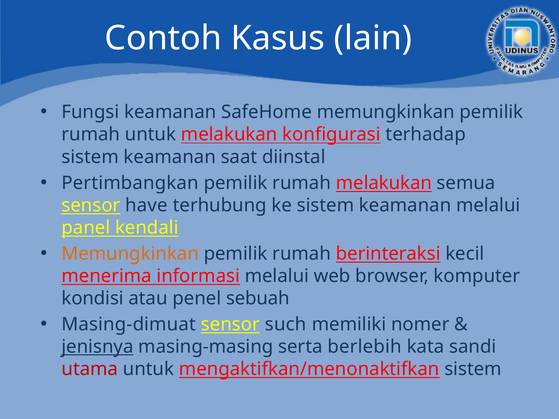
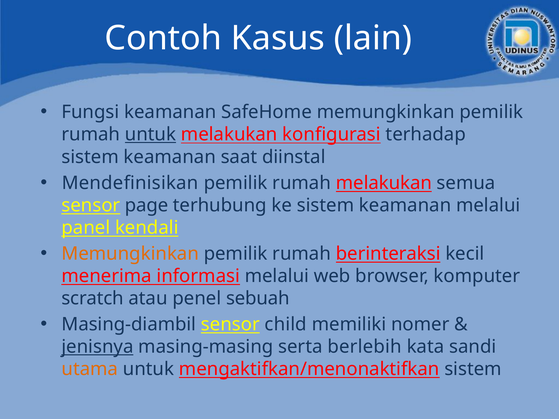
untuk at (151, 135) underline: none -> present
Pertimbangkan: Pertimbangkan -> Mendefinisikan
have: have -> page
kondisi: kondisi -> scratch
Masing-dimuat: Masing-dimuat -> Masing-diambil
such: such -> child
utama colour: red -> orange
